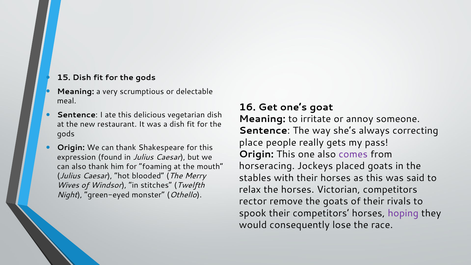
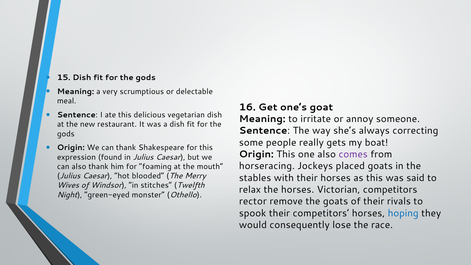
place: place -> some
pass: pass -> boat
hoping colour: purple -> blue
